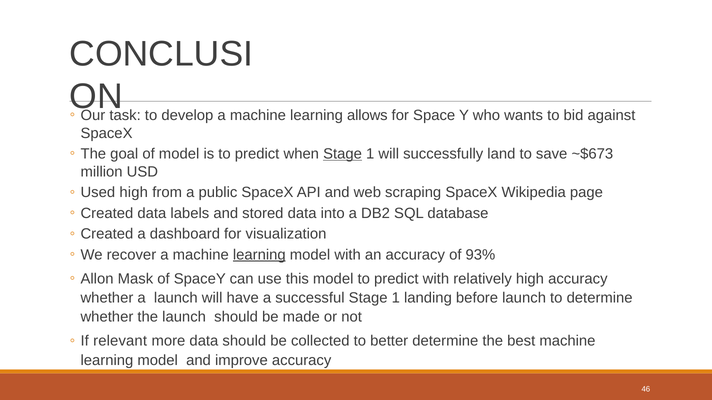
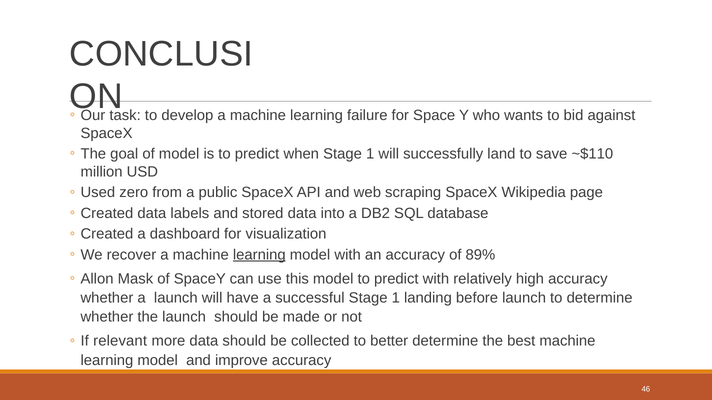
allows: allows -> failure
Stage at (343, 154) underline: present -> none
~$673: ~$673 -> ~$110
Used high: high -> zero
93%: 93% -> 89%
